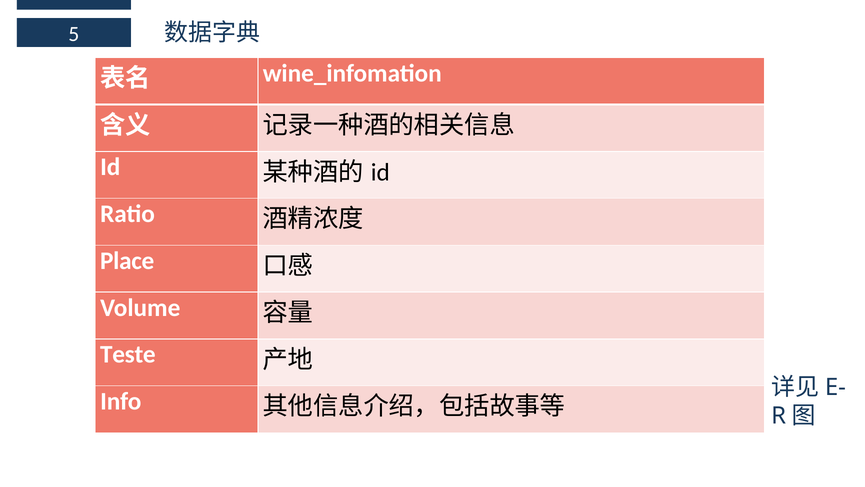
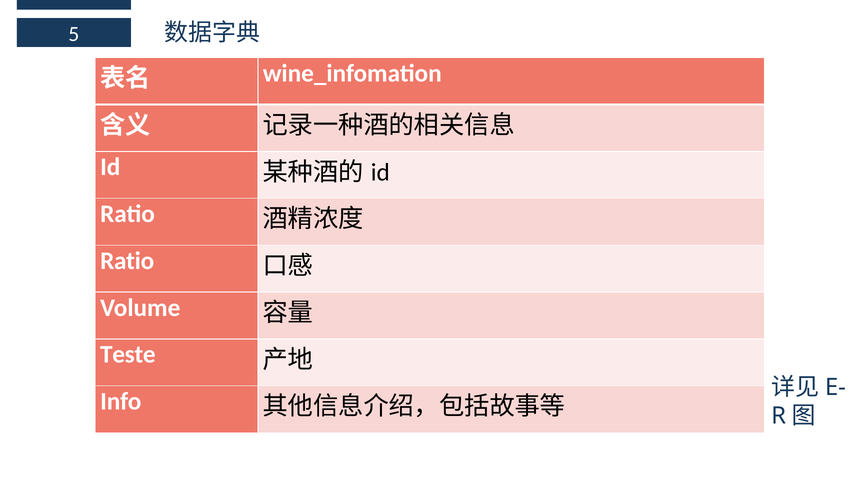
Place at (127, 261): Place -> Ratio
